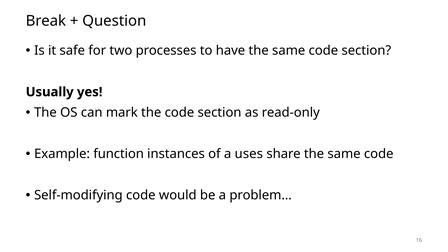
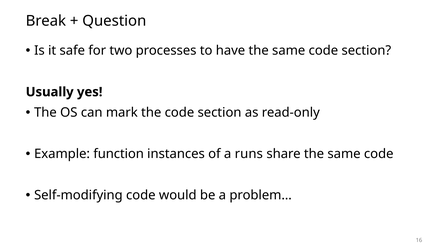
uses: uses -> runs
